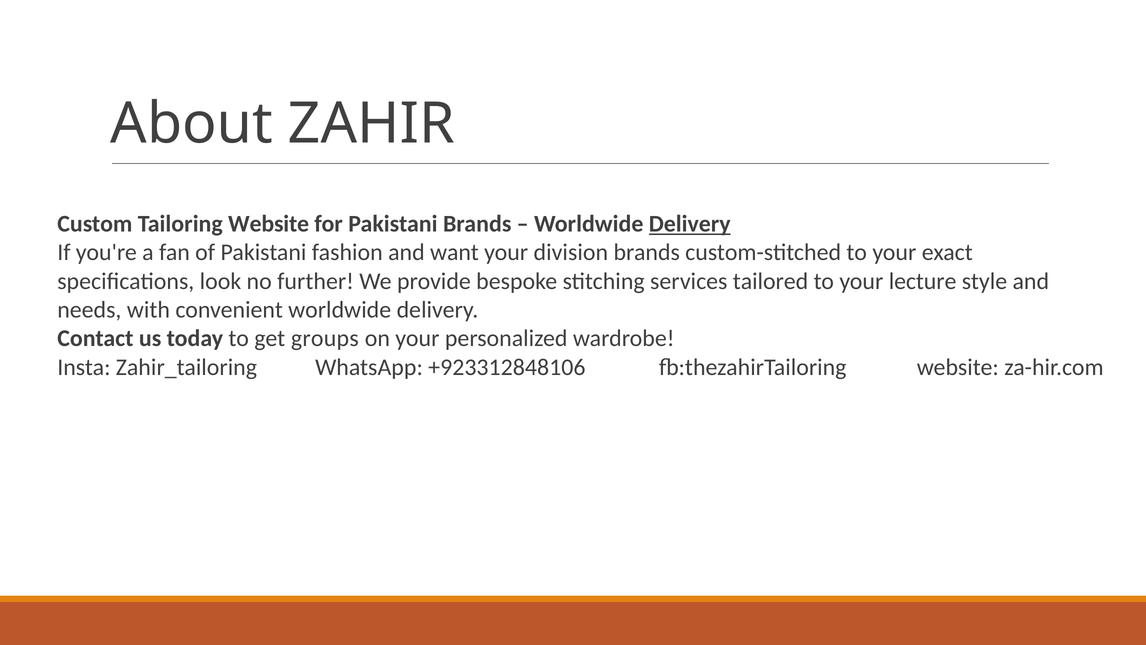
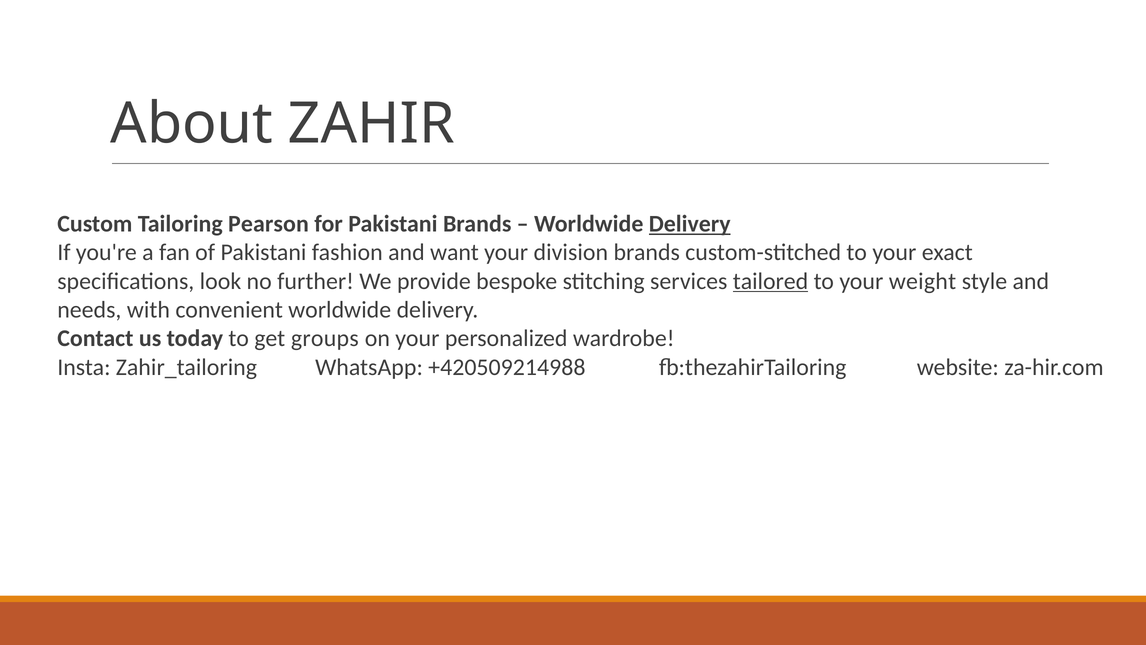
Tailoring Website: Website -> Pearson
tailored underline: none -> present
lecture: lecture -> weight
+923312848106: +923312848106 -> +420509214988
